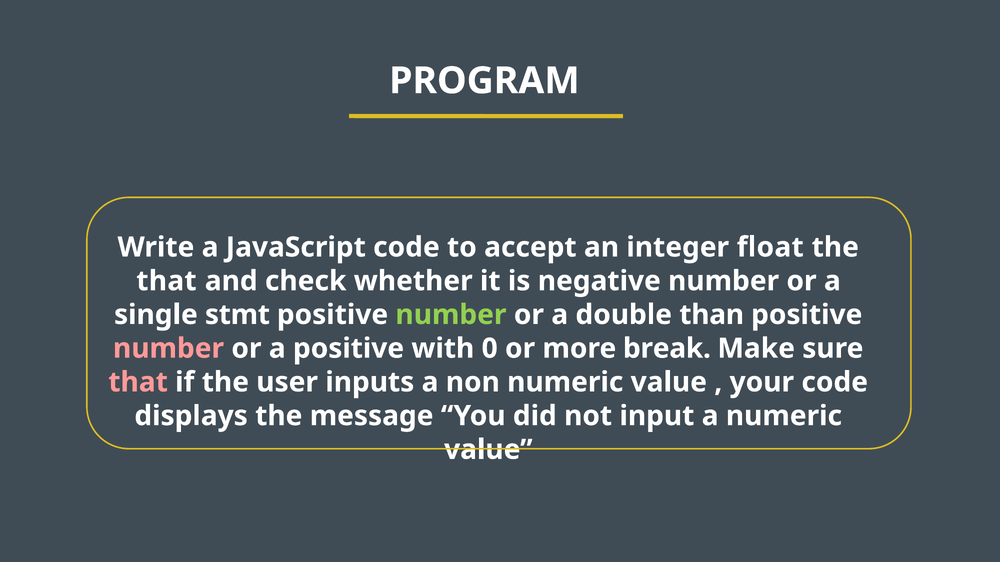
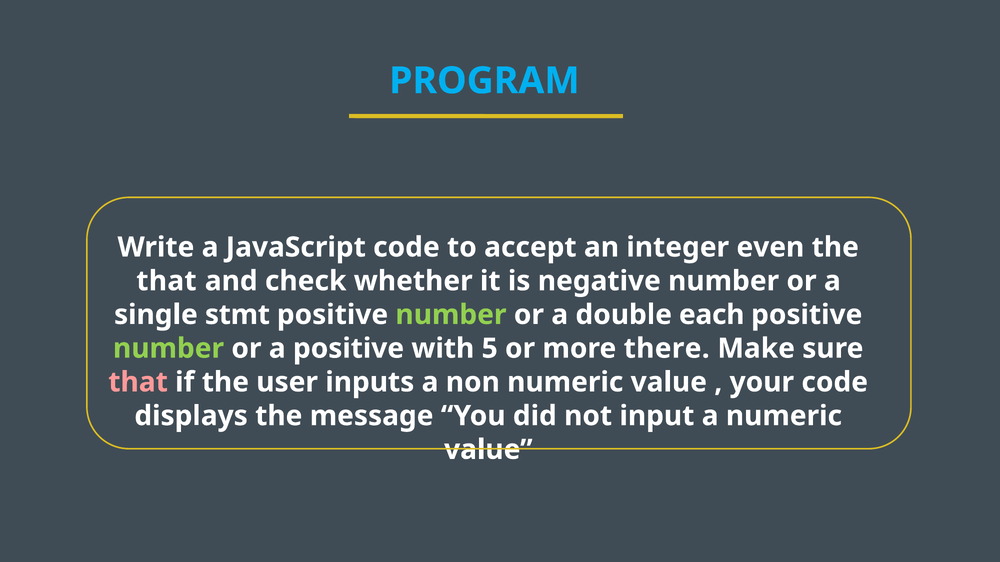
PROGRAM colour: white -> light blue
float: float -> even
than: than -> each
number at (169, 349) colour: pink -> light green
0: 0 -> 5
break: break -> there
